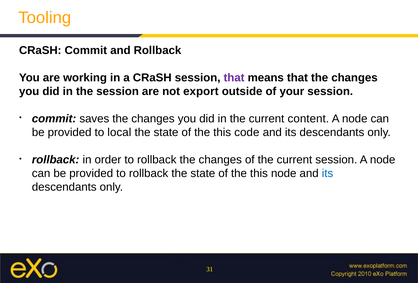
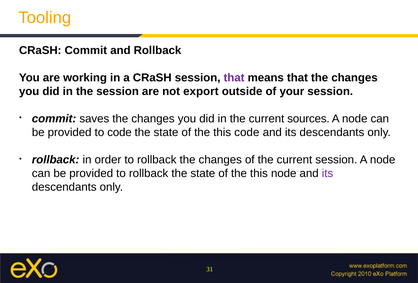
content: content -> sources
to local: local -> code
its at (328, 174) colour: blue -> purple
